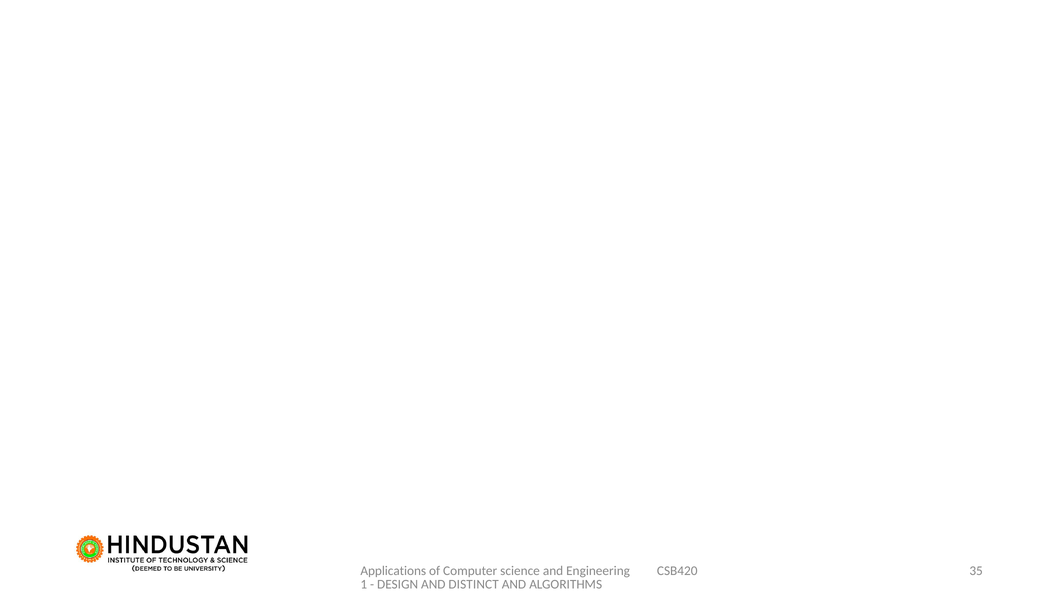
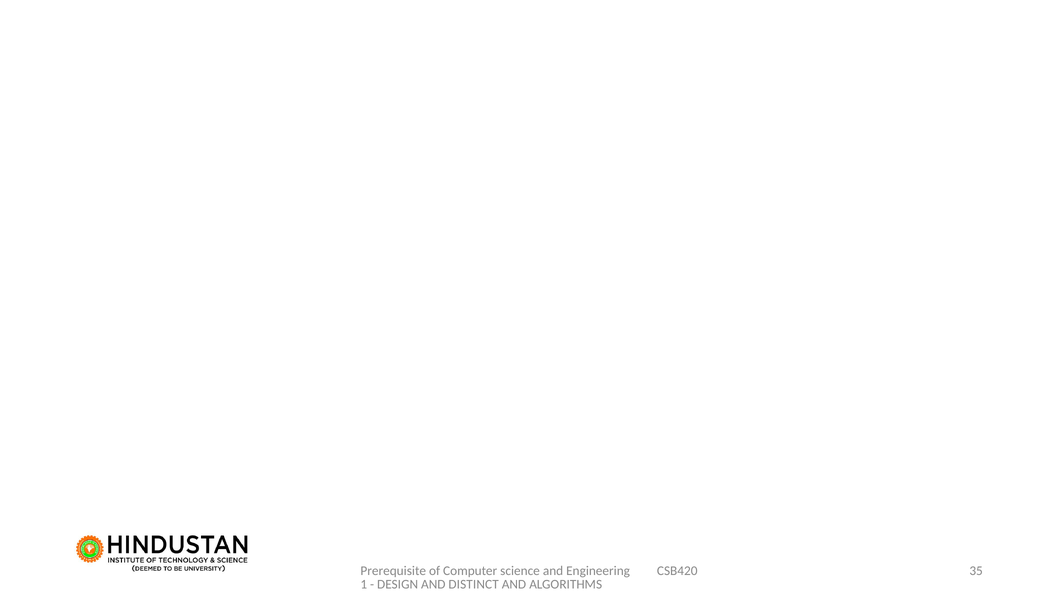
Applications: Applications -> Prerequisite
